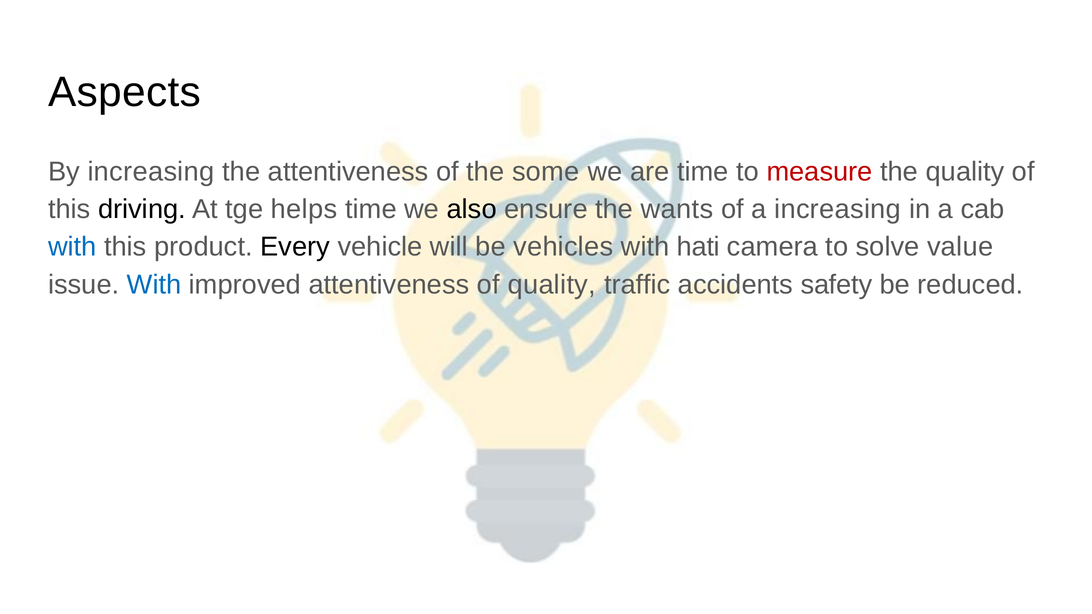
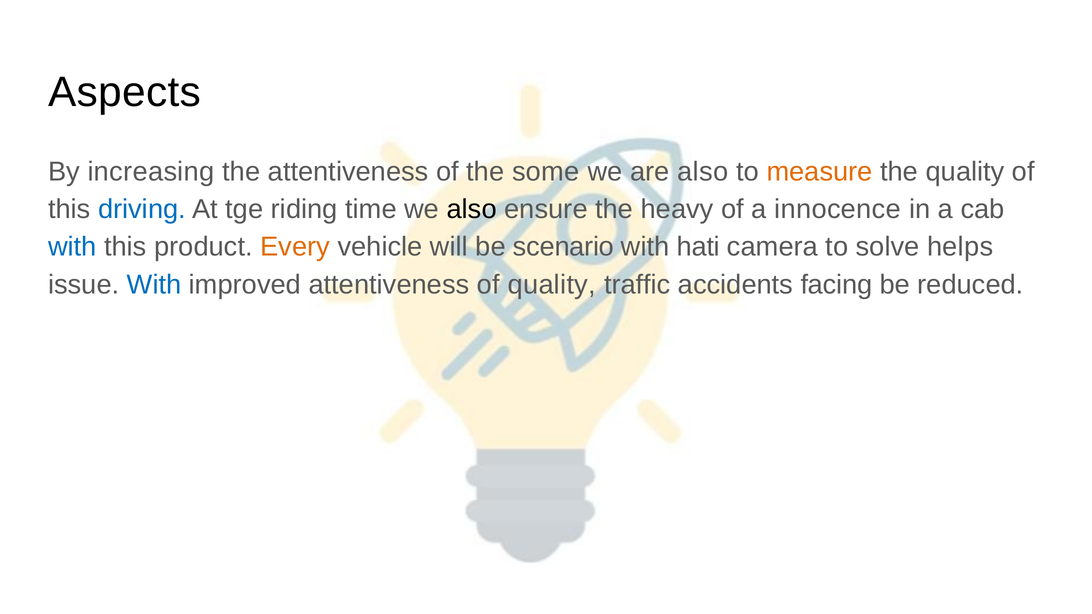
are time: time -> also
measure colour: red -> orange
driving colour: black -> blue
helps: helps -> riding
wants: wants -> heavy
a increasing: increasing -> innocence
Every colour: black -> orange
vehicles: vehicles -> scenario
value: value -> helps
safety: safety -> facing
